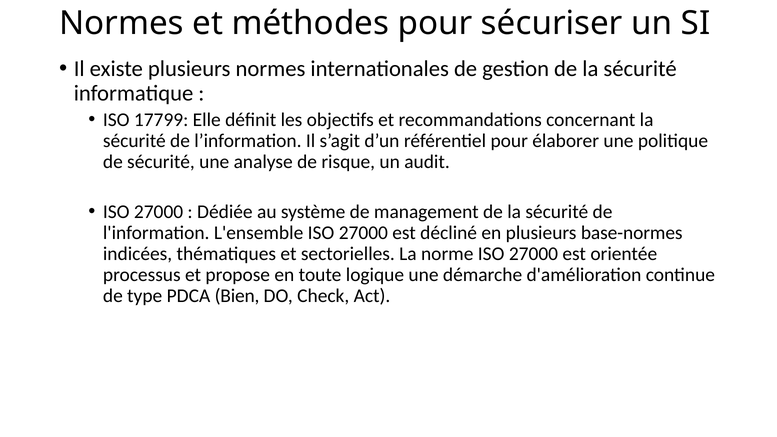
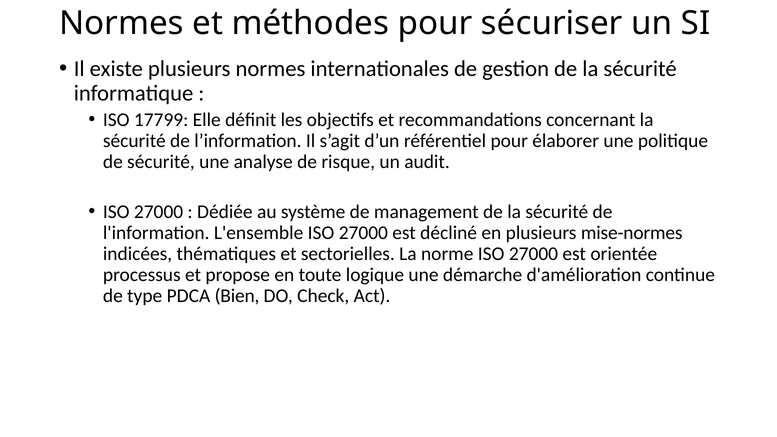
base-normes: base-normes -> mise-normes
